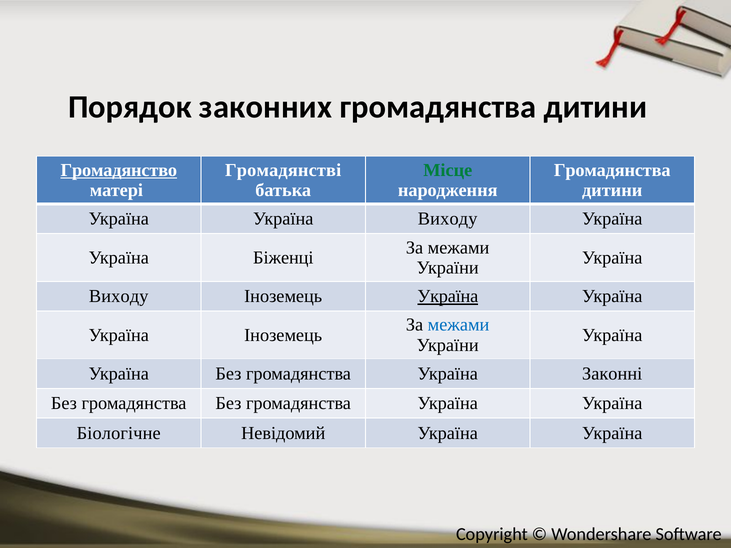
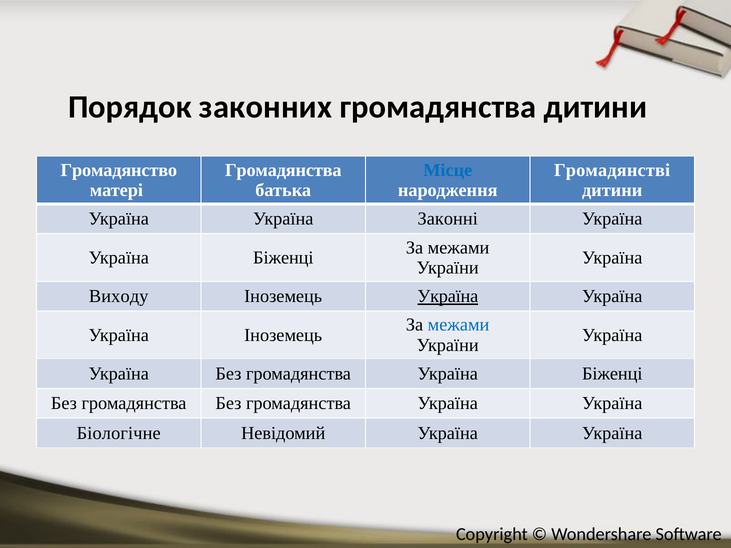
Громадянство underline: present -> none
Громадянстві at (283, 170): Громадянстві -> Громадянства
Місце colour: green -> blue
Громадянства at (612, 170): Громадянства -> Громадянстві
Україна Україна Виходу: Виходу -> Законні
громадянства Україна Законні: Законні -> Біженці
